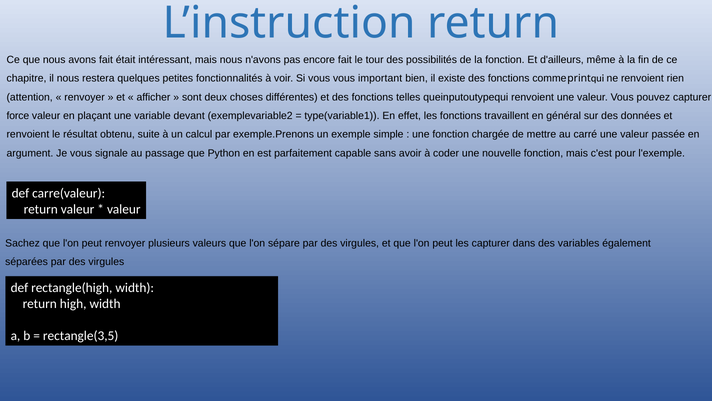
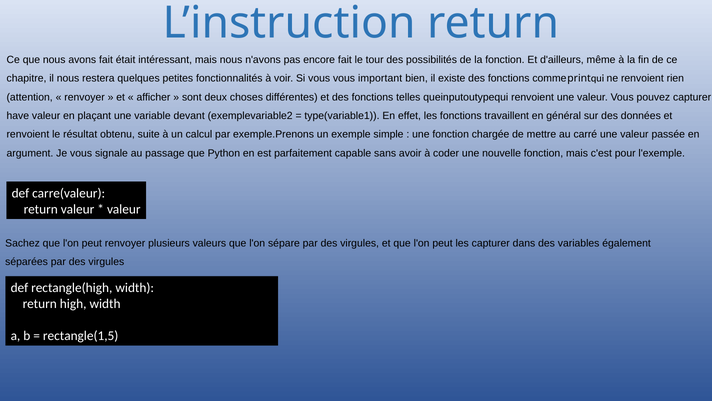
force: force -> have
rectangle(3,5: rectangle(3,5 -> rectangle(1,5
